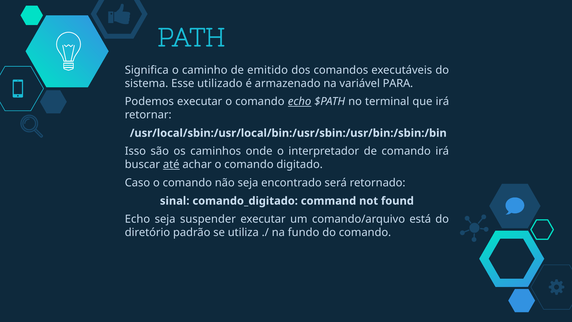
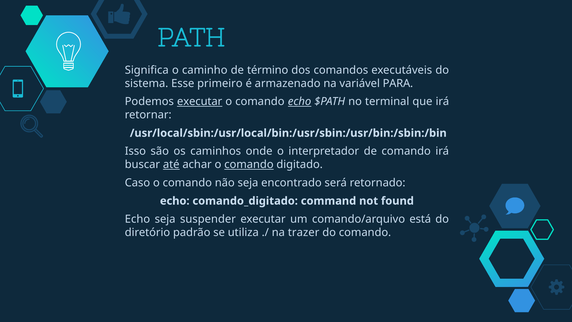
emitido: emitido -> término
utilizado: utilizado -> primeiro
executar at (200, 102) underline: none -> present
comando at (249, 165) underline: none -> present
sinal at (175, 201): sinal -> echo
fundo: fundo -> trazer
